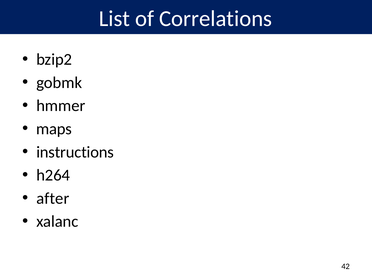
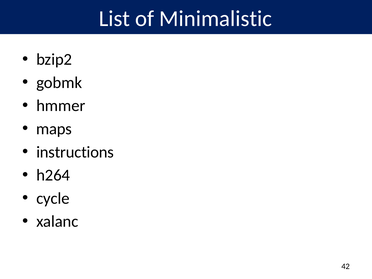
Correlations: Correlations -> Minimalistic
after: after -> cycle
